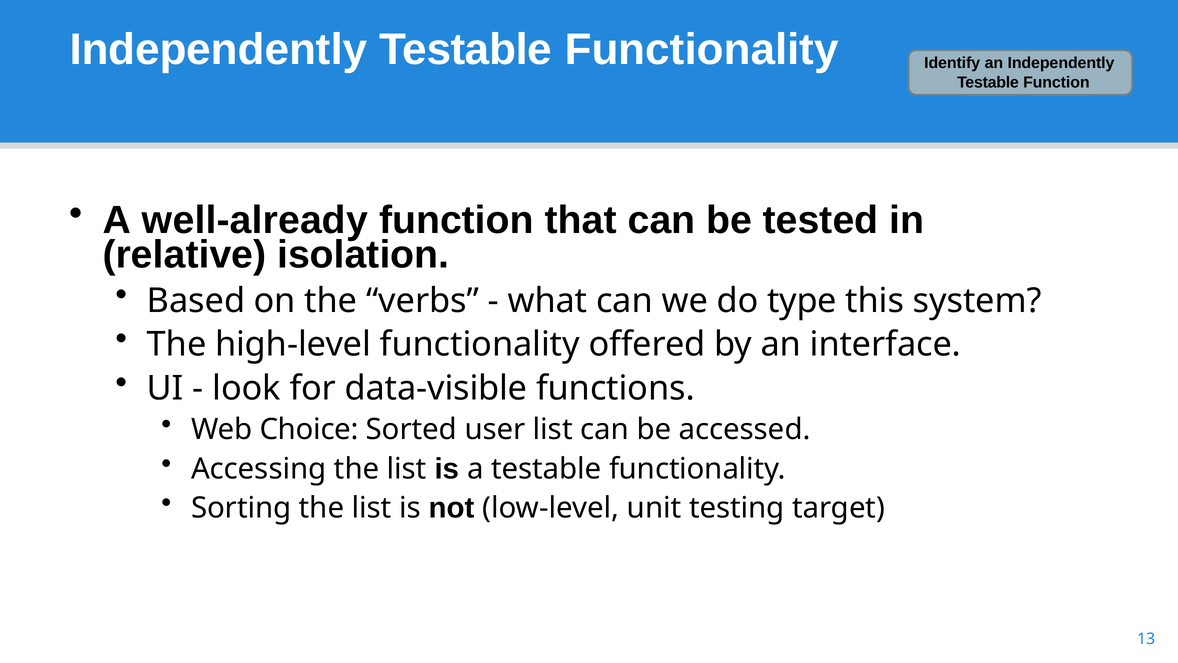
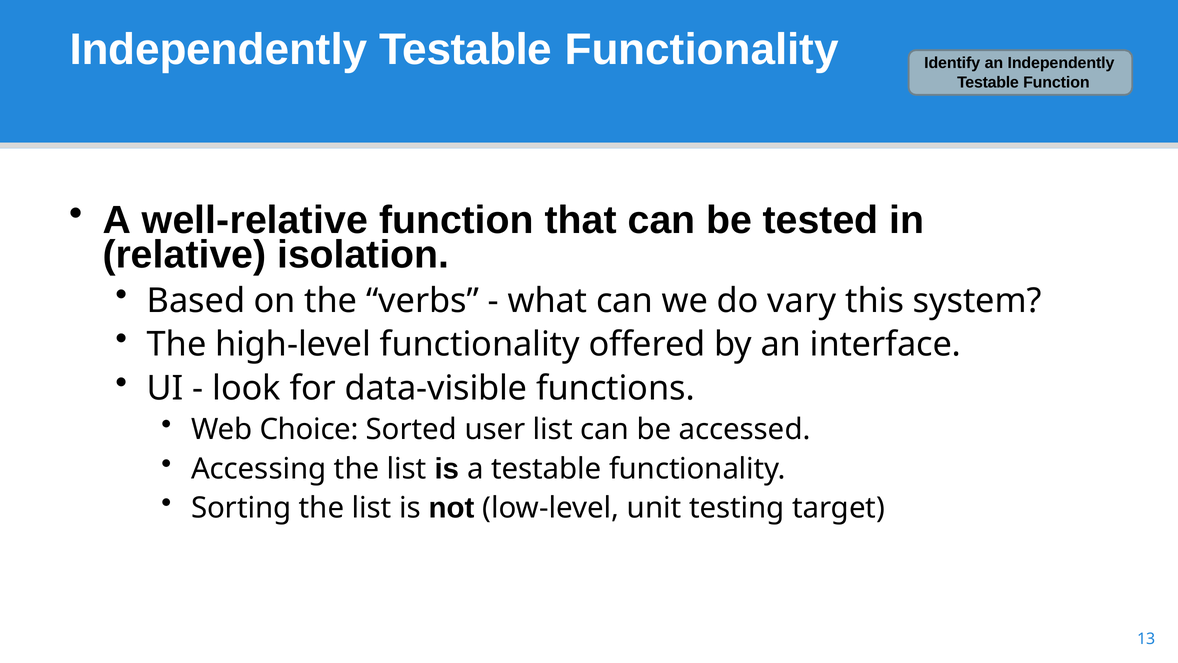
well-already: well-already -> well-relative
type: type -> vary
